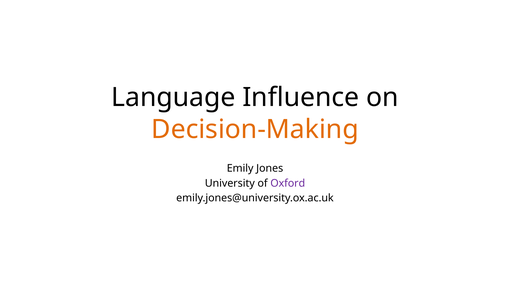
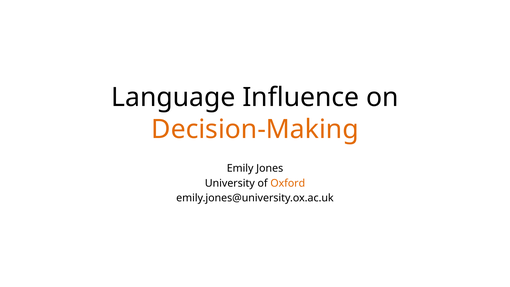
Oxford colour: purple -> orange
